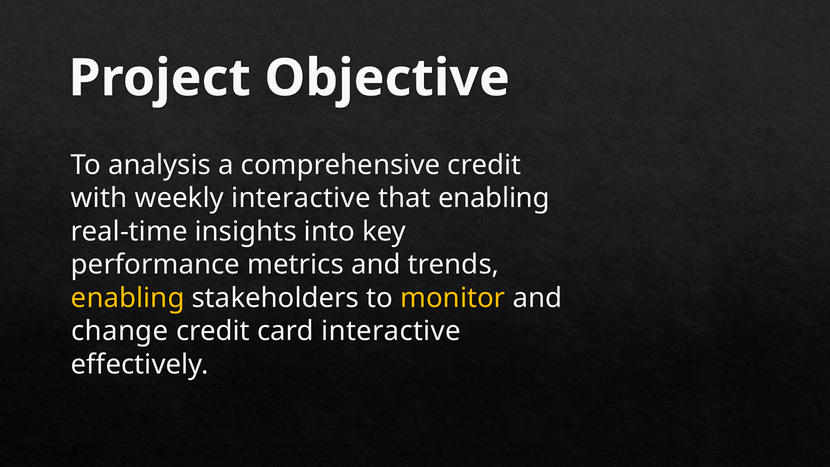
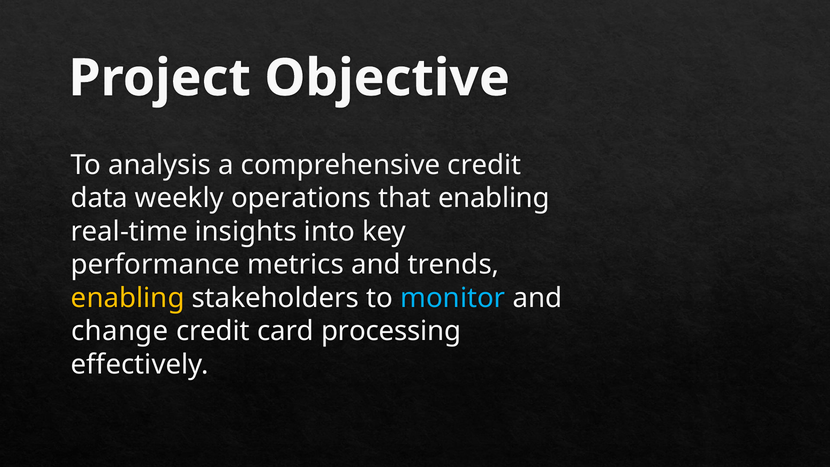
with: with -> data
weekly interactive: interactive -> operations
monitor colour: yellow -> light blue
card interactive: interactive -> processing
